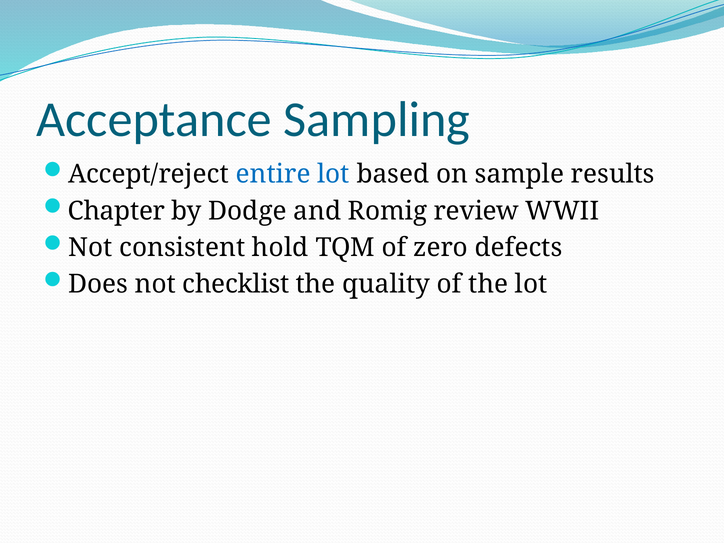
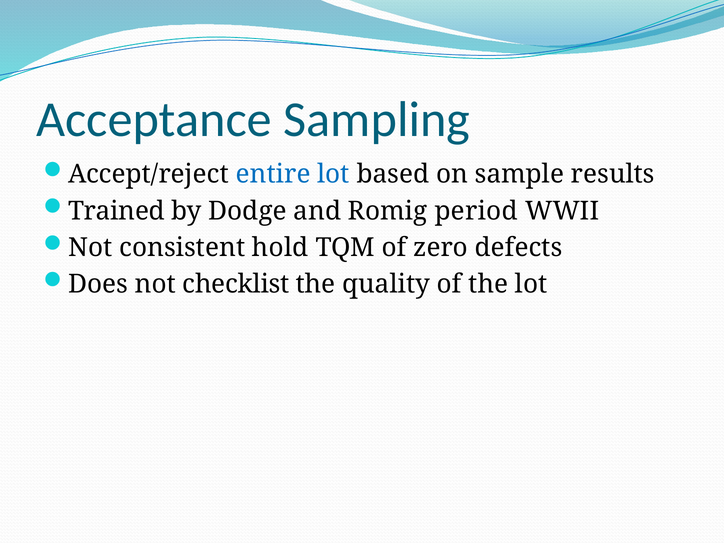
Chapter: Chapter -> Trained
review: review -> period
